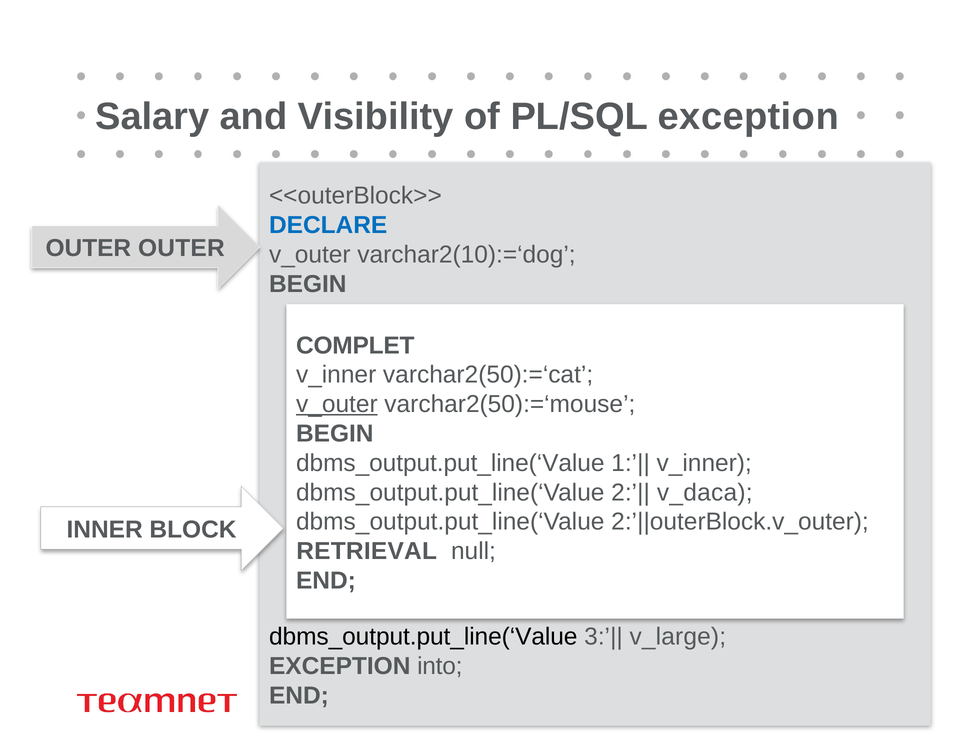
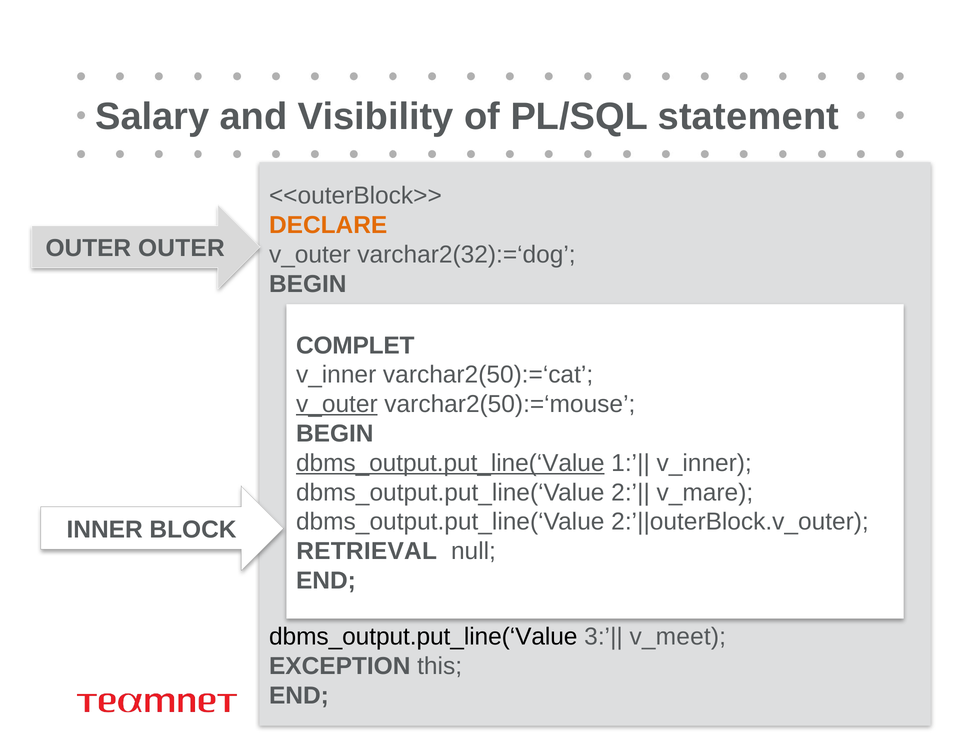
PL/SQL exception: exception -> statement
DECLARE colour: blue -> orange
varchar2(10):=‘dog: varchar2(10):=‘dog -> varchar2(32):=‘dog
dbms_output.put_line(‘Value at (450, 463) underline: none -> present
v_daca: v_daca -> v_mare
v_large: v_large -> v_meet
into: into -> this
